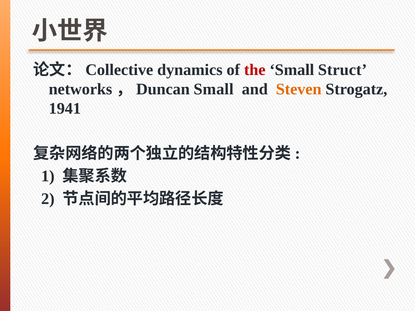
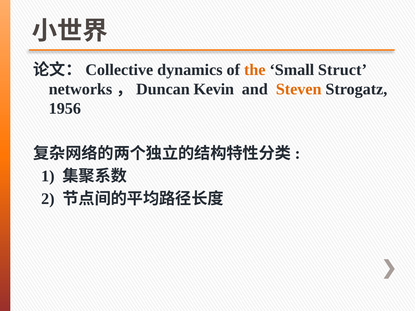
the colour: red -> orange
Small at (214, 89): Small -> Kevin
1941: 1941 -> 1956
